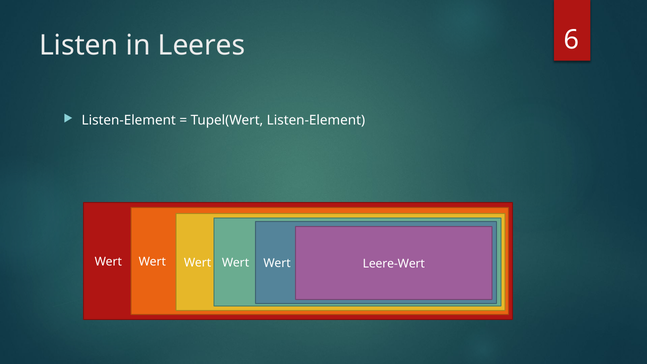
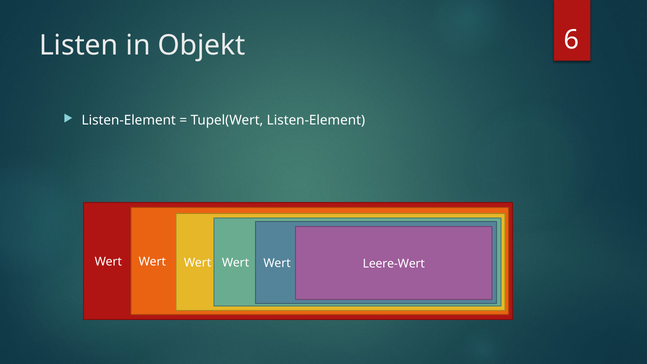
Leeres: Leeres -> Objekt
